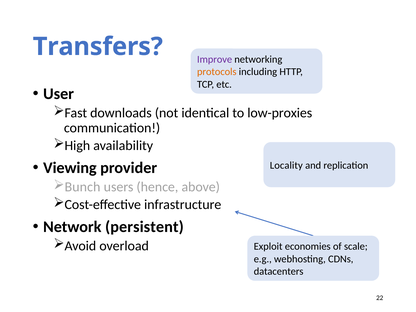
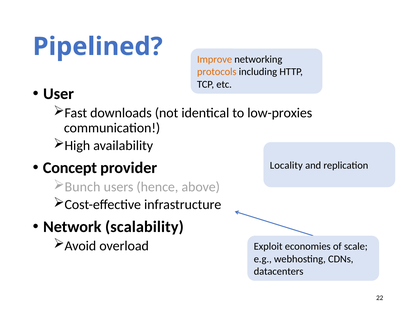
Transfers: Transfers -> Pipelined
Improve colour: purple -> orange
Viewing: Viewing -> Concept
persistent: persistent -> scalability
